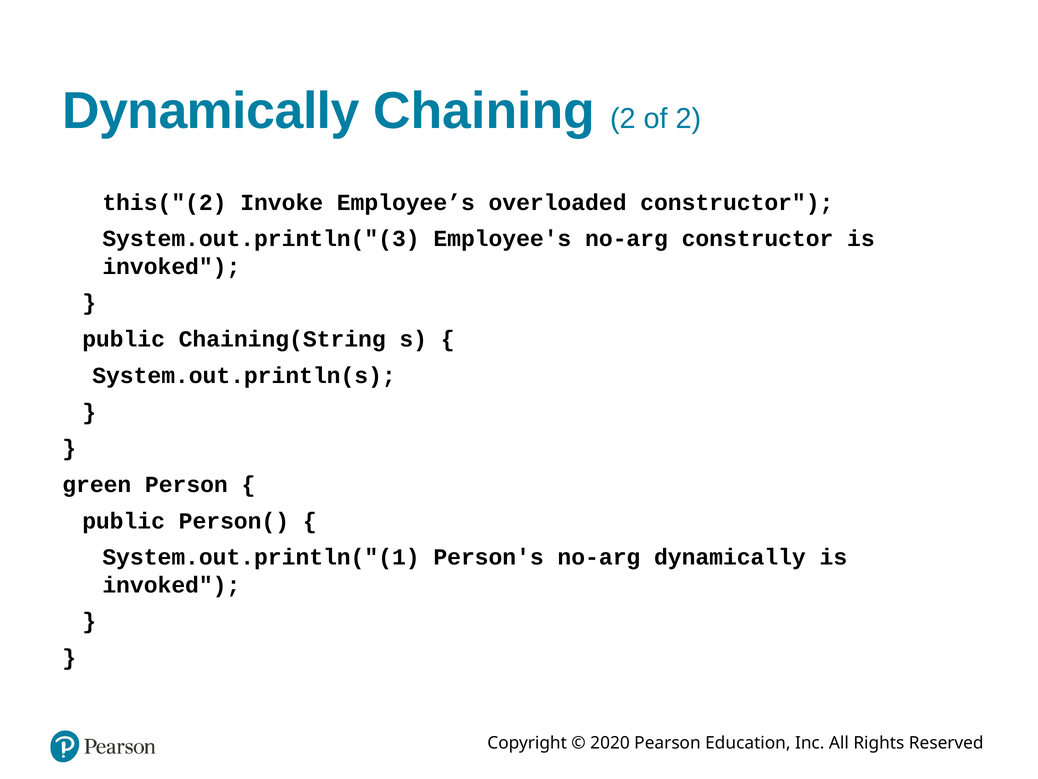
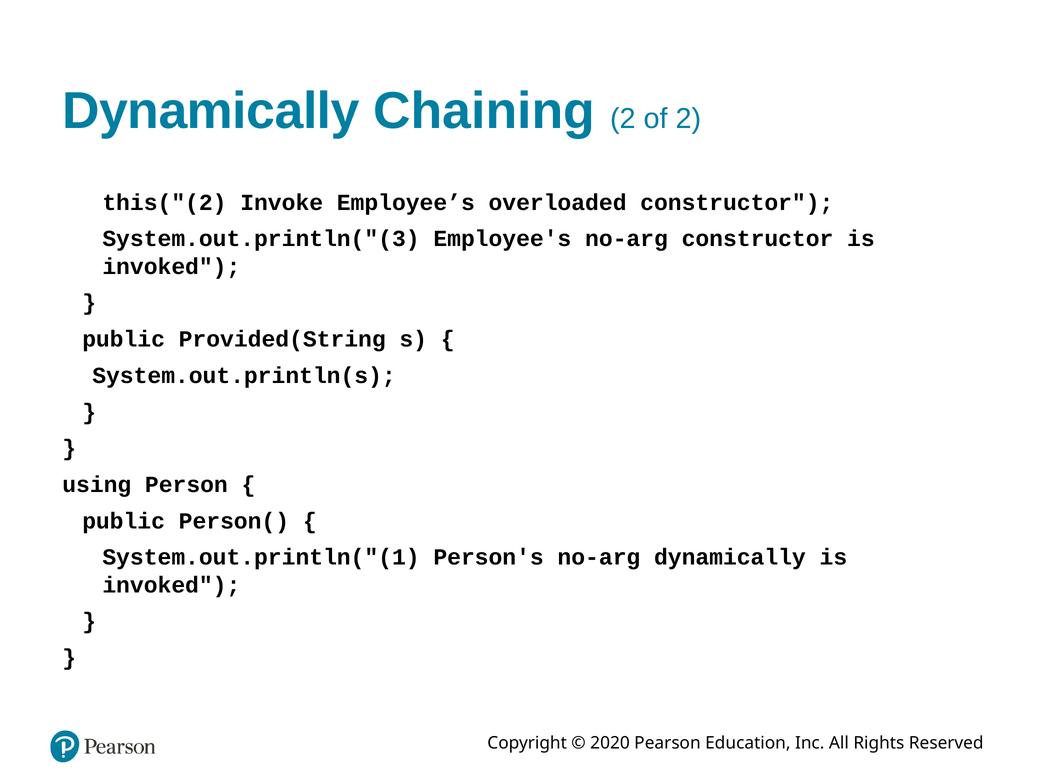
Chaining(String: Chaining(String -> Provided(String
green: green -> using
